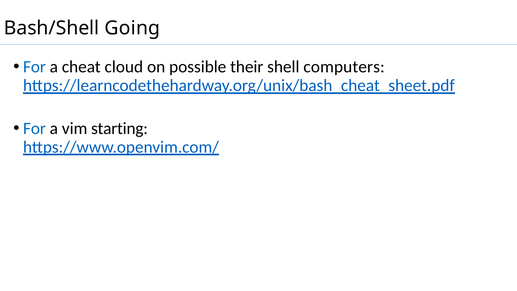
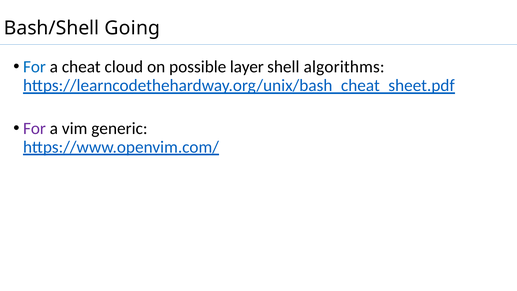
their: their -> layer
computers: computers -> algorithms
For at (34, 128) colour: blue -> purple
starting: starting -> generic
